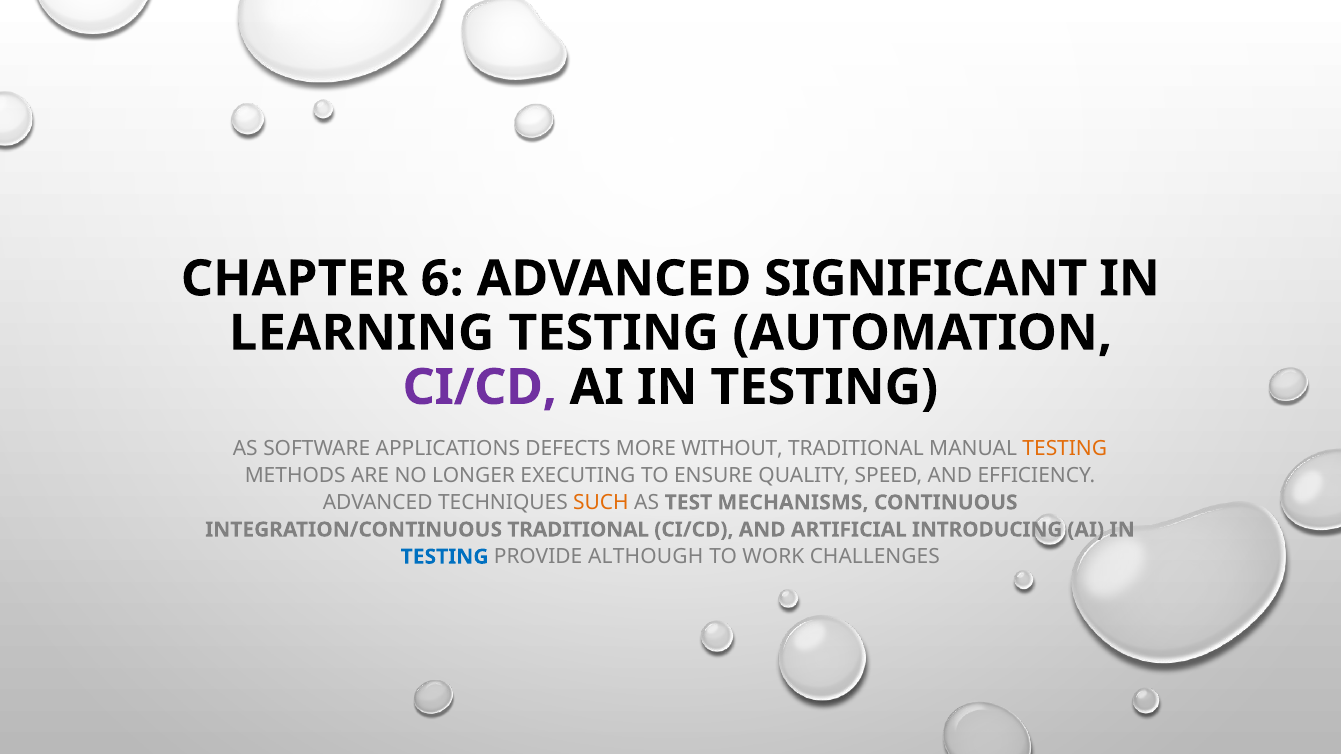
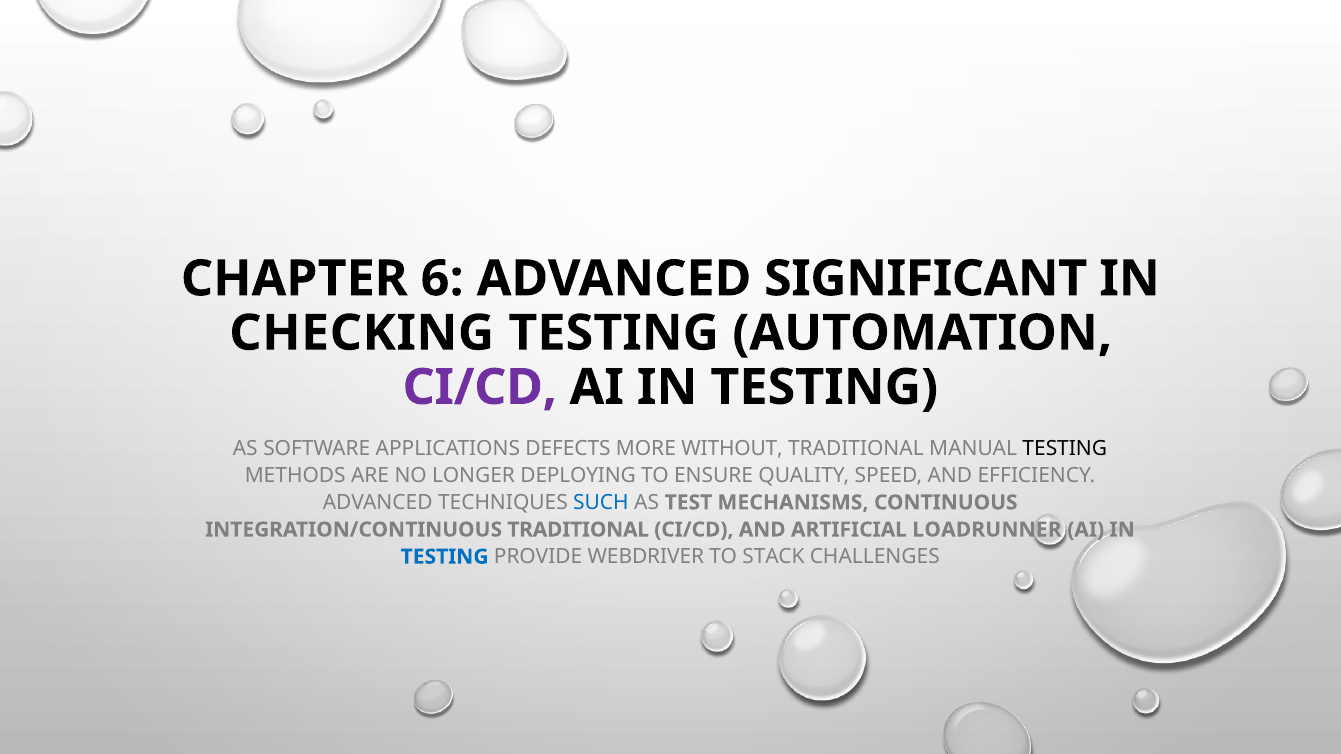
LEARNING: LEARNING -> CHECKING
TESTING at (1065, 448) colour: orange -> black
EXECUTING: EXECUTING -> DEPLOYING
SUCH colour: orange -> blue
INTRODUCING: INTRODUCING -> LOADRUNNER
ALTHOUGH: ALTHOUGH -> WEBDRIVER
WORK: WORK -> STACK
